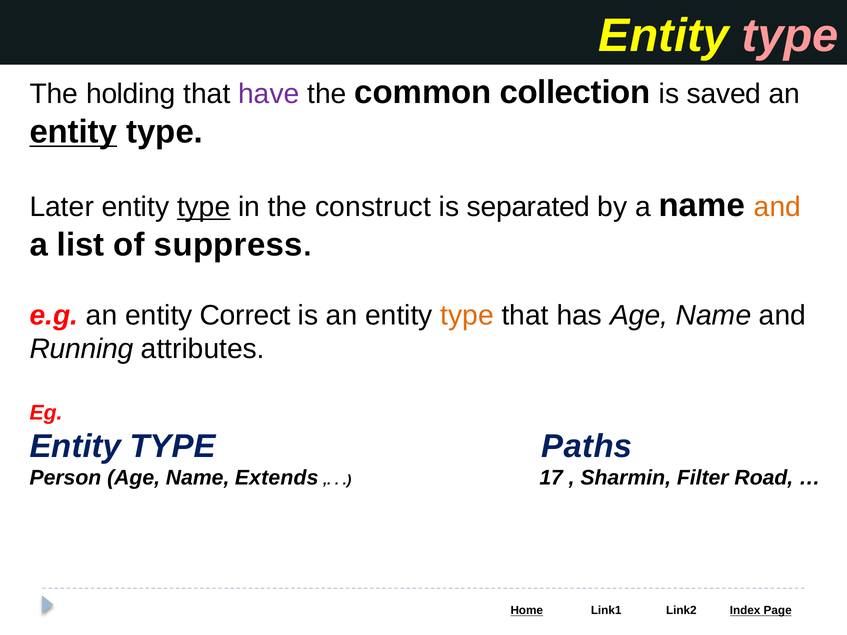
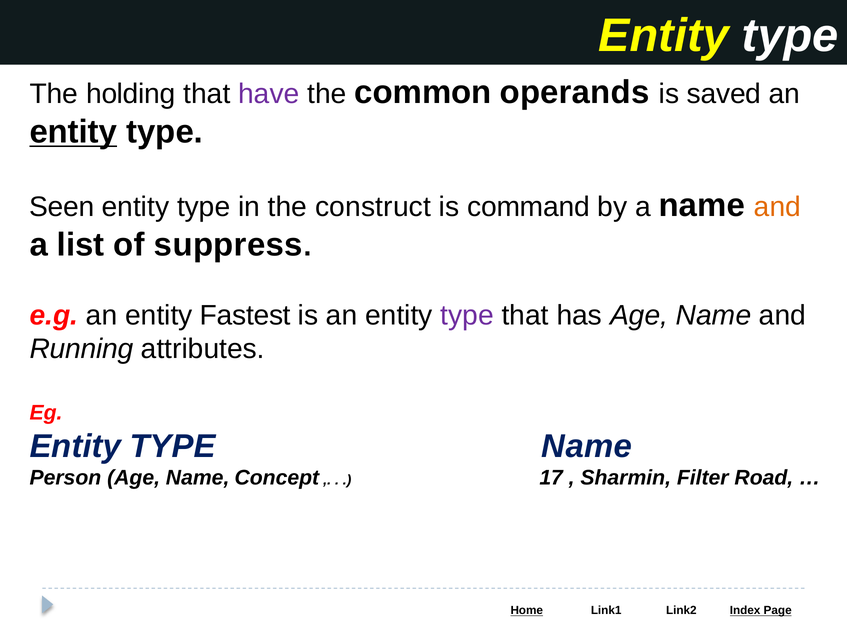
type at (790, 36) colour: pink -> white
collection: collection -> operands
Later: Later -> Seen
type at (204, 207) underline: present -> none
separated: separated -> command
Correct: Correct -> Fastest
type at (467, 315) colour: orange -> purple
TYPE Paths: Paths -> Name
Extends: Extends -> Concept
